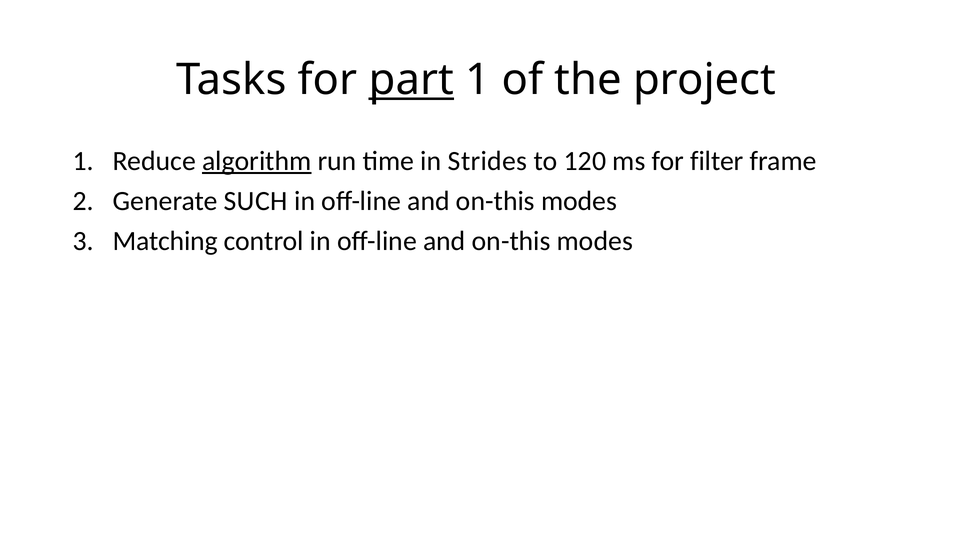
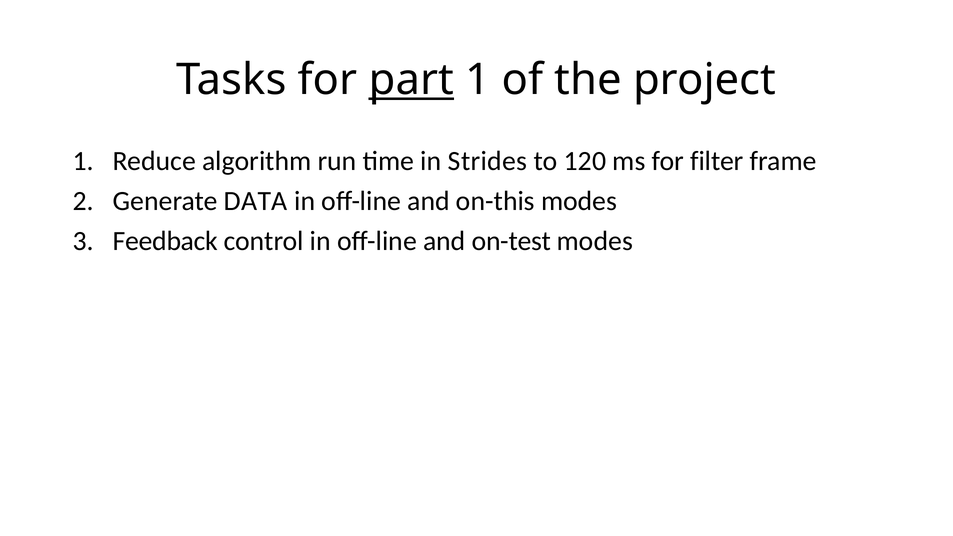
algorithm underline: present -> none
SUCH: SUCH -> DATA
Matching: Matching -> Feedback
on-this at (511, 241): on-this -> on-test
